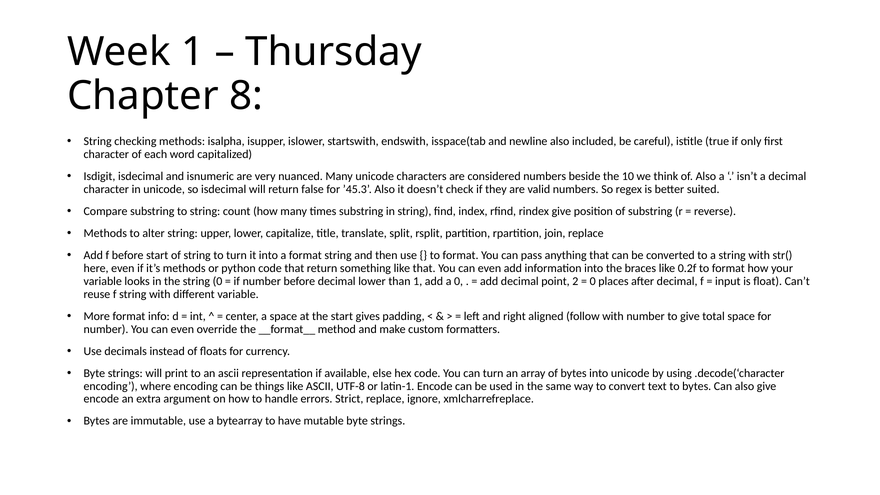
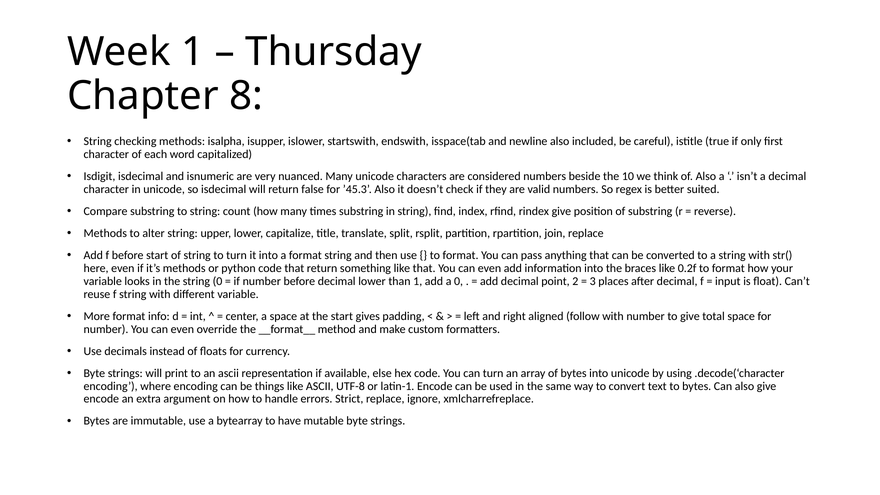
0 at (593, 281): 0 -> 3
